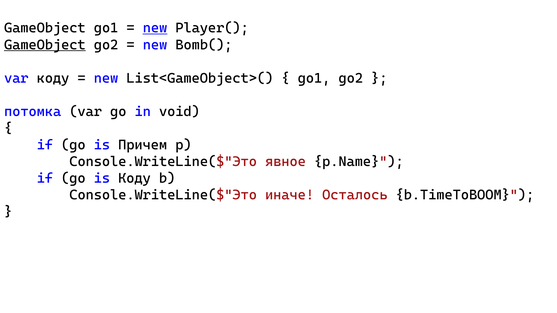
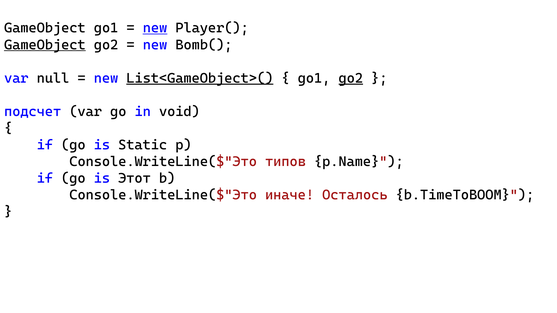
var коду: коду -> null
List<GameObject>( underline: none -> present
go2 at (351, 78) underline: none -> present
потомка: потомка -> подсчет
Причем: Причем -> Static
явное: явное -> типов
is Коду: Коду -> Этот
